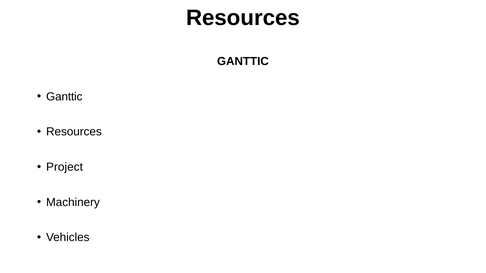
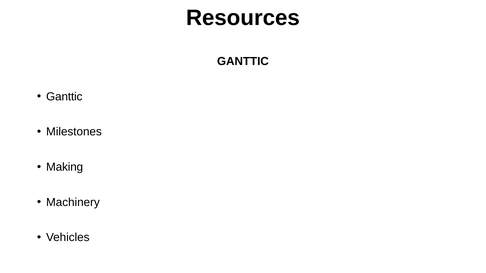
Resources at (74, 132): Resources -> Milestones
Project: Project -> Making
